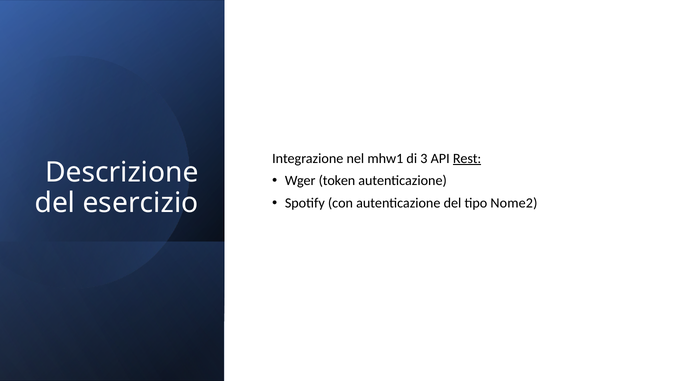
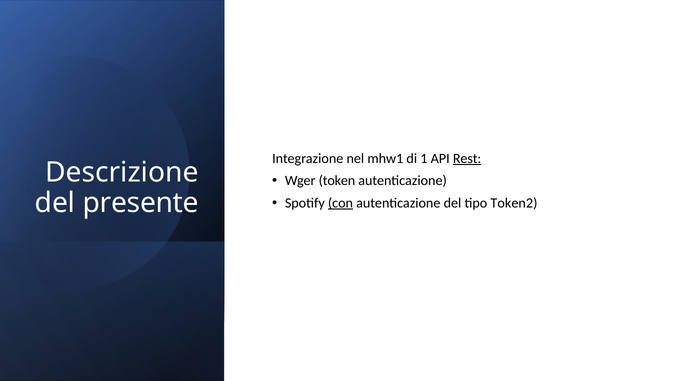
3: 3 -> 1
esercizio: esercizio -> presente
con underline: none -> present
Nome2: Nome2 -> Token2
